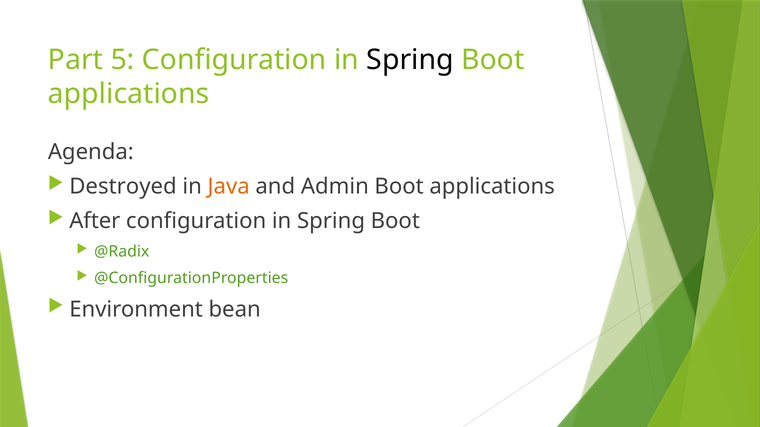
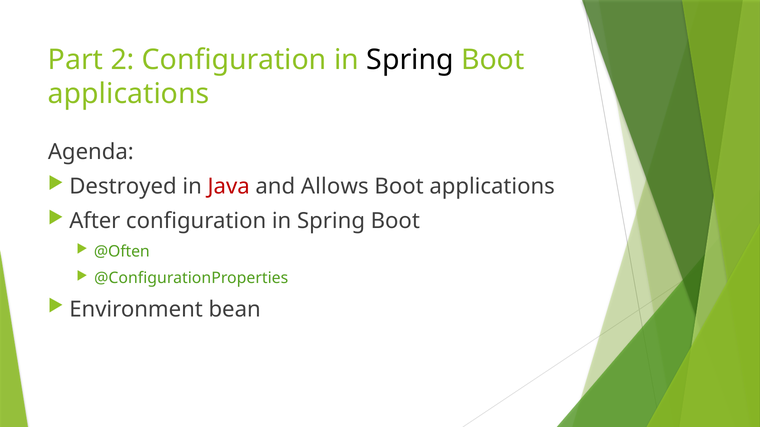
5: 5 -> 2
Java colour: orange -> red
Admin: Admin -> Allows
@Radix: @Radix -> @Often
